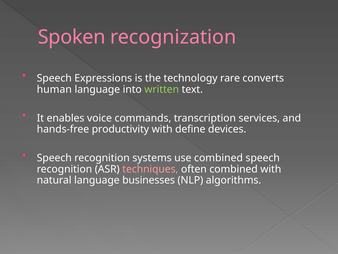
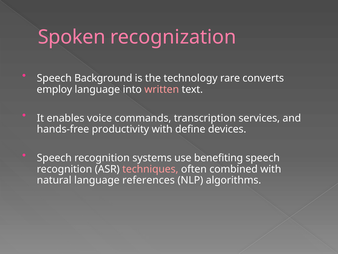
Expressions: Expressions -> Background
human: human -> employ
written colour: light green -> pink
use combined: combined -> benefiting
businesses: businesses -> references
